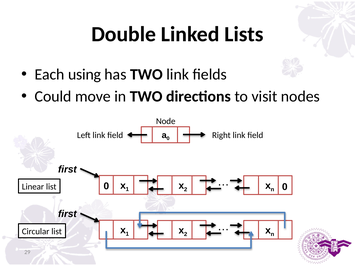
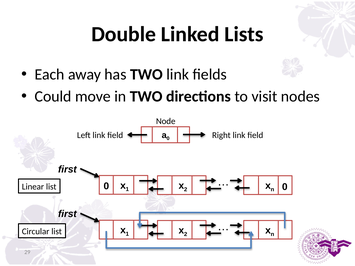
using: using -> away
